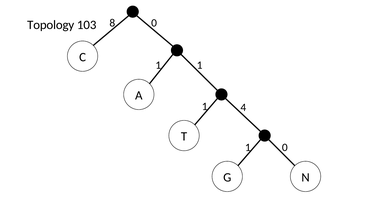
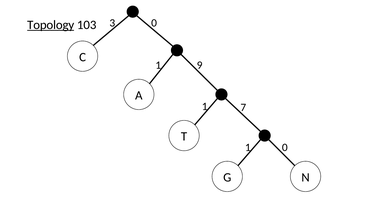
Topology underline: none -> present
8: 8 -> 3
1 1: 1 -> 9
4: 4 -> 7
